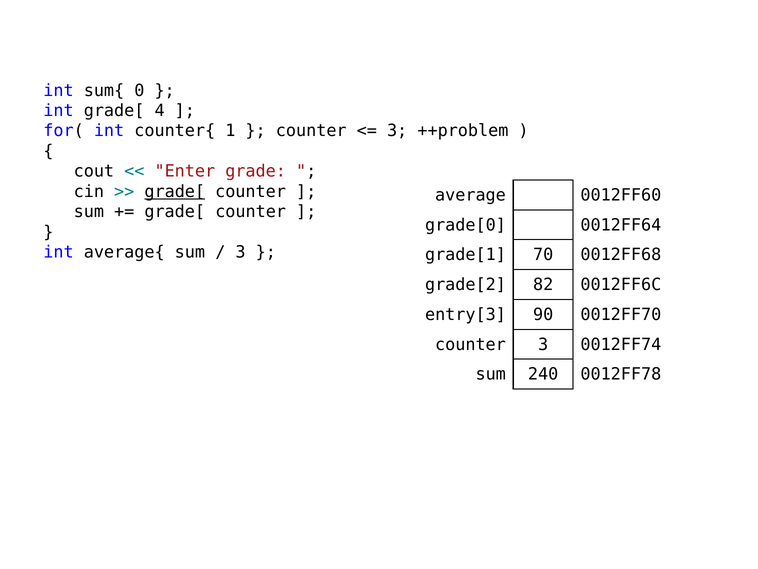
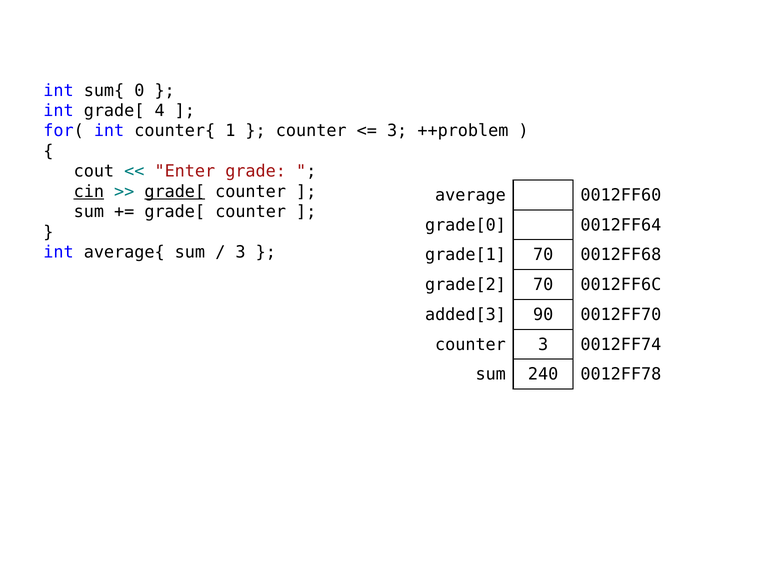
cin underline: none -> present
grade[2 82: 82 -> 70
entry[3: entry[3 -> added[3
